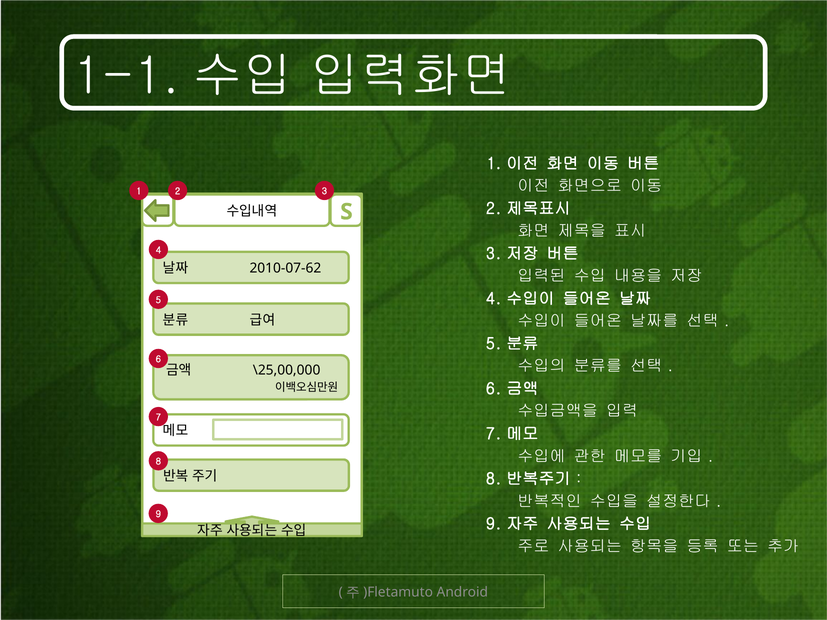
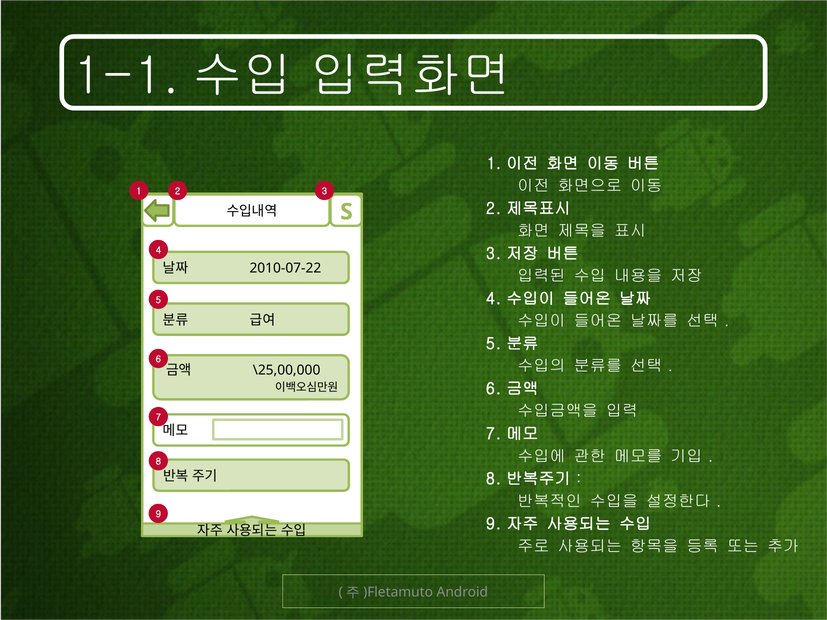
2010-07-62: 2010-07-62 -> 2010-07-22
